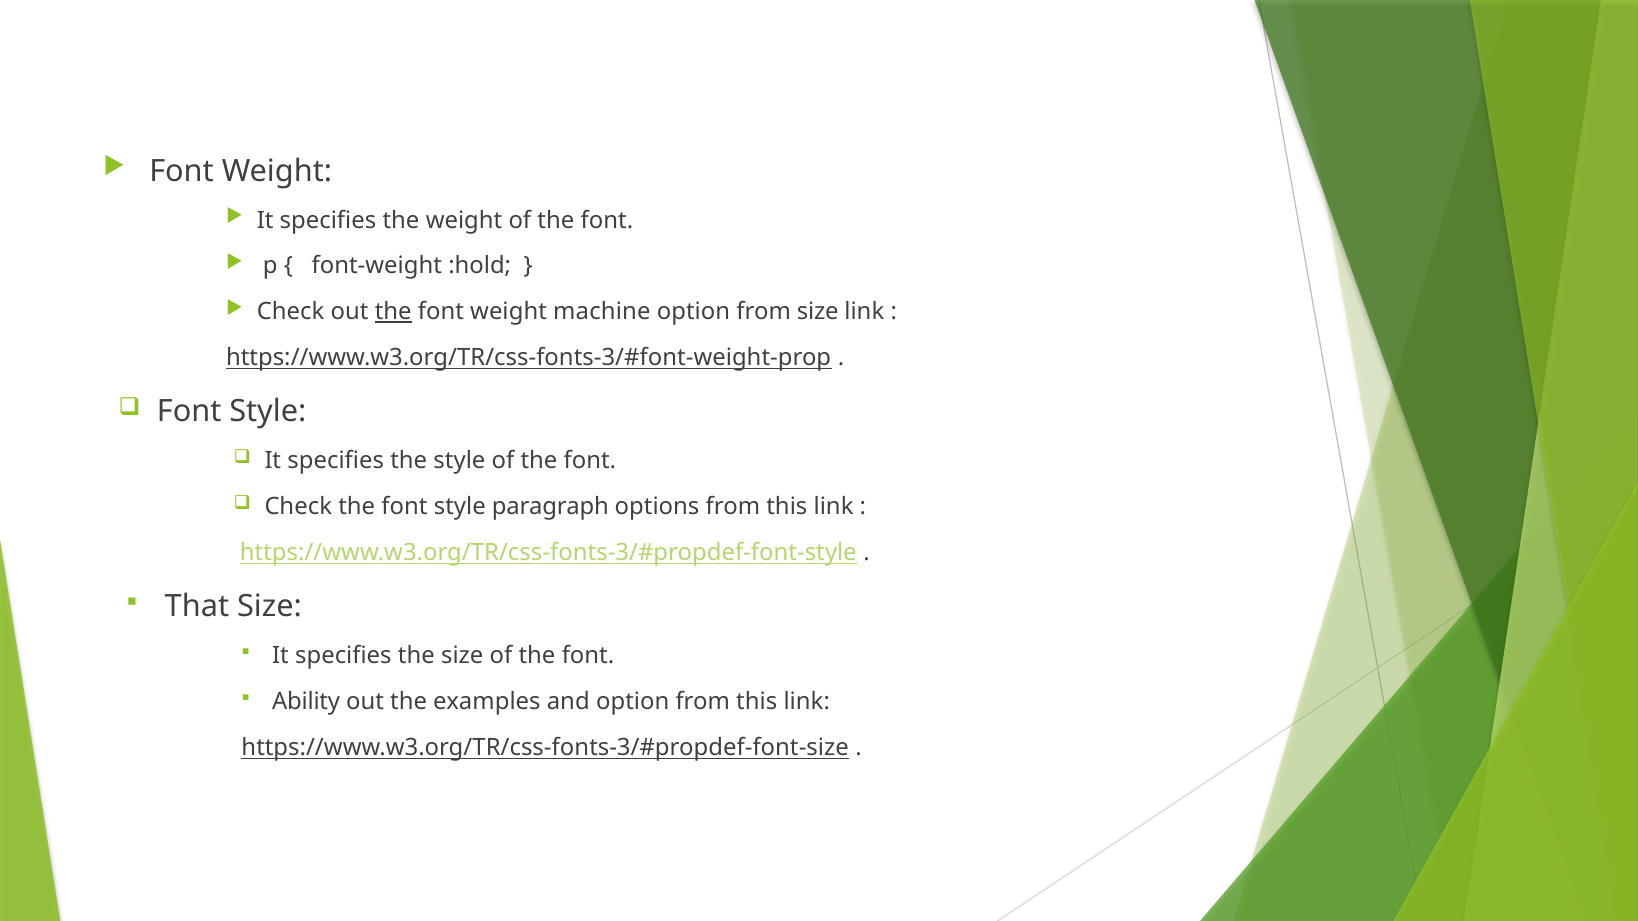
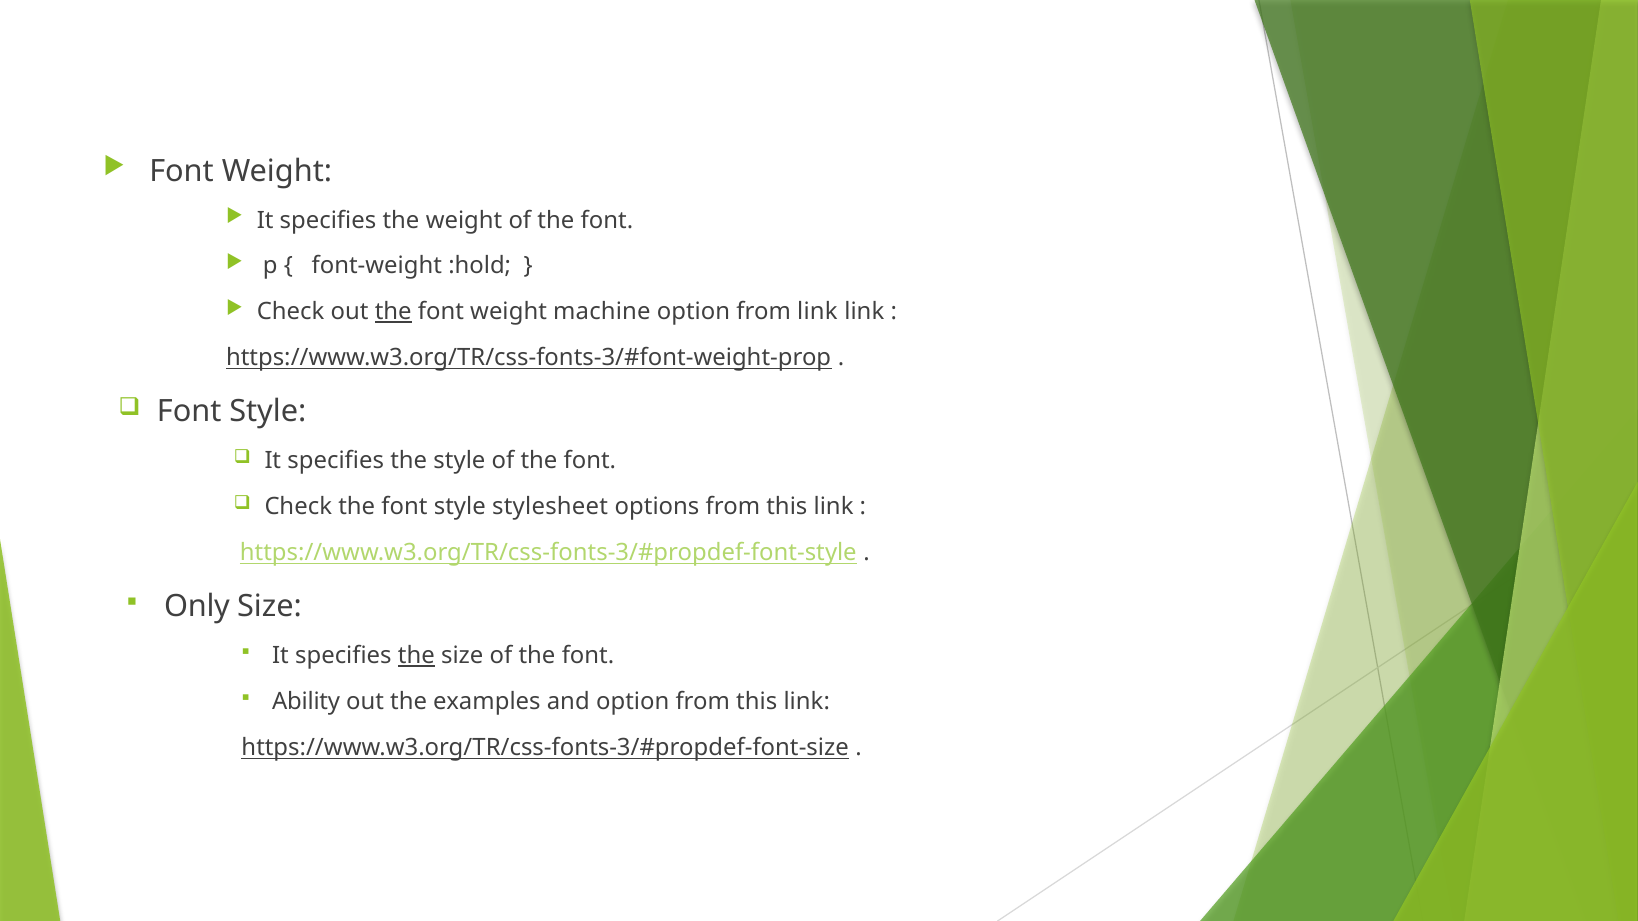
from size: size -> link
paragraph: paragraph -> stylesheet
That: That -> Only
the at (416, 656) underline: none -> present
